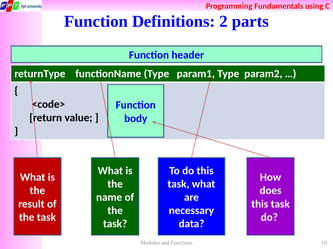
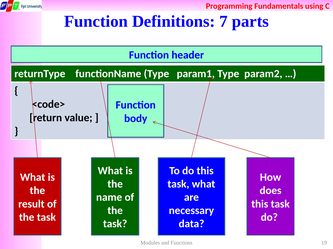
2: 2 -> 7
